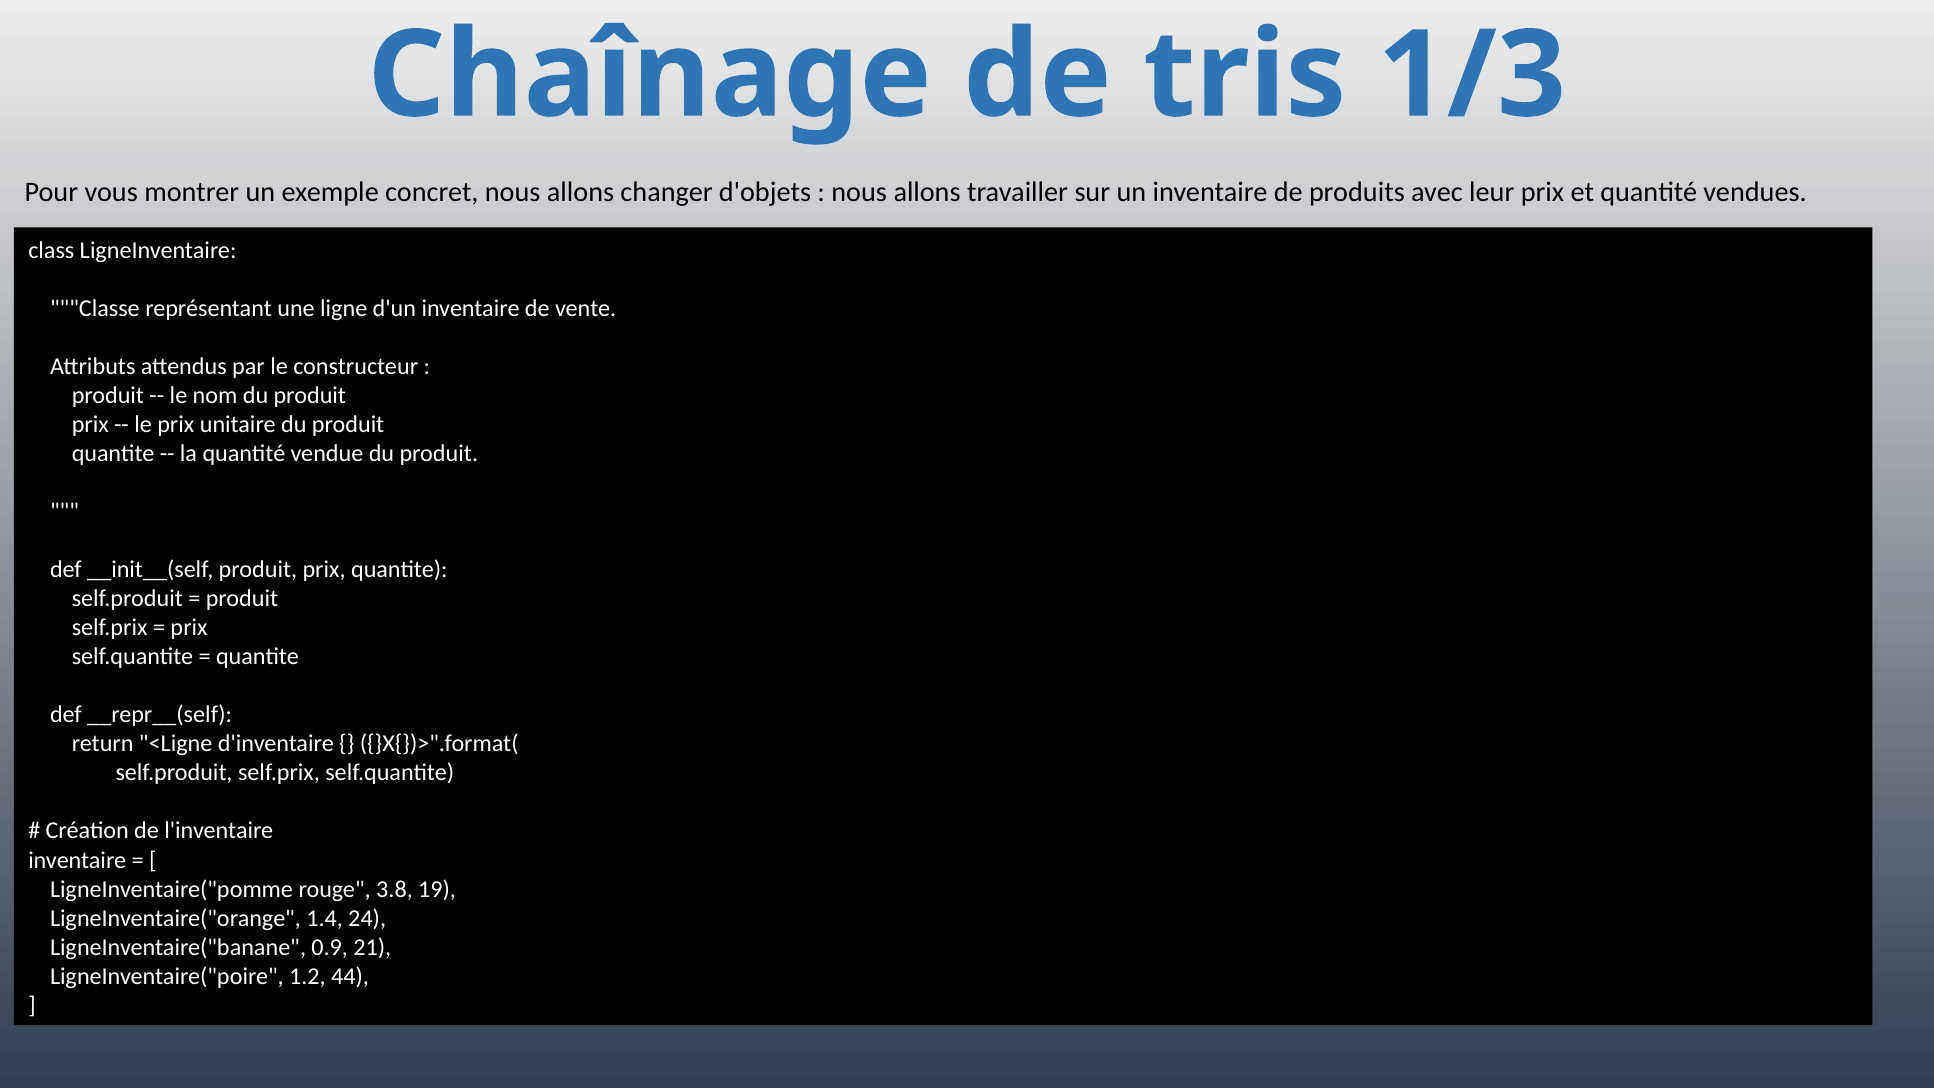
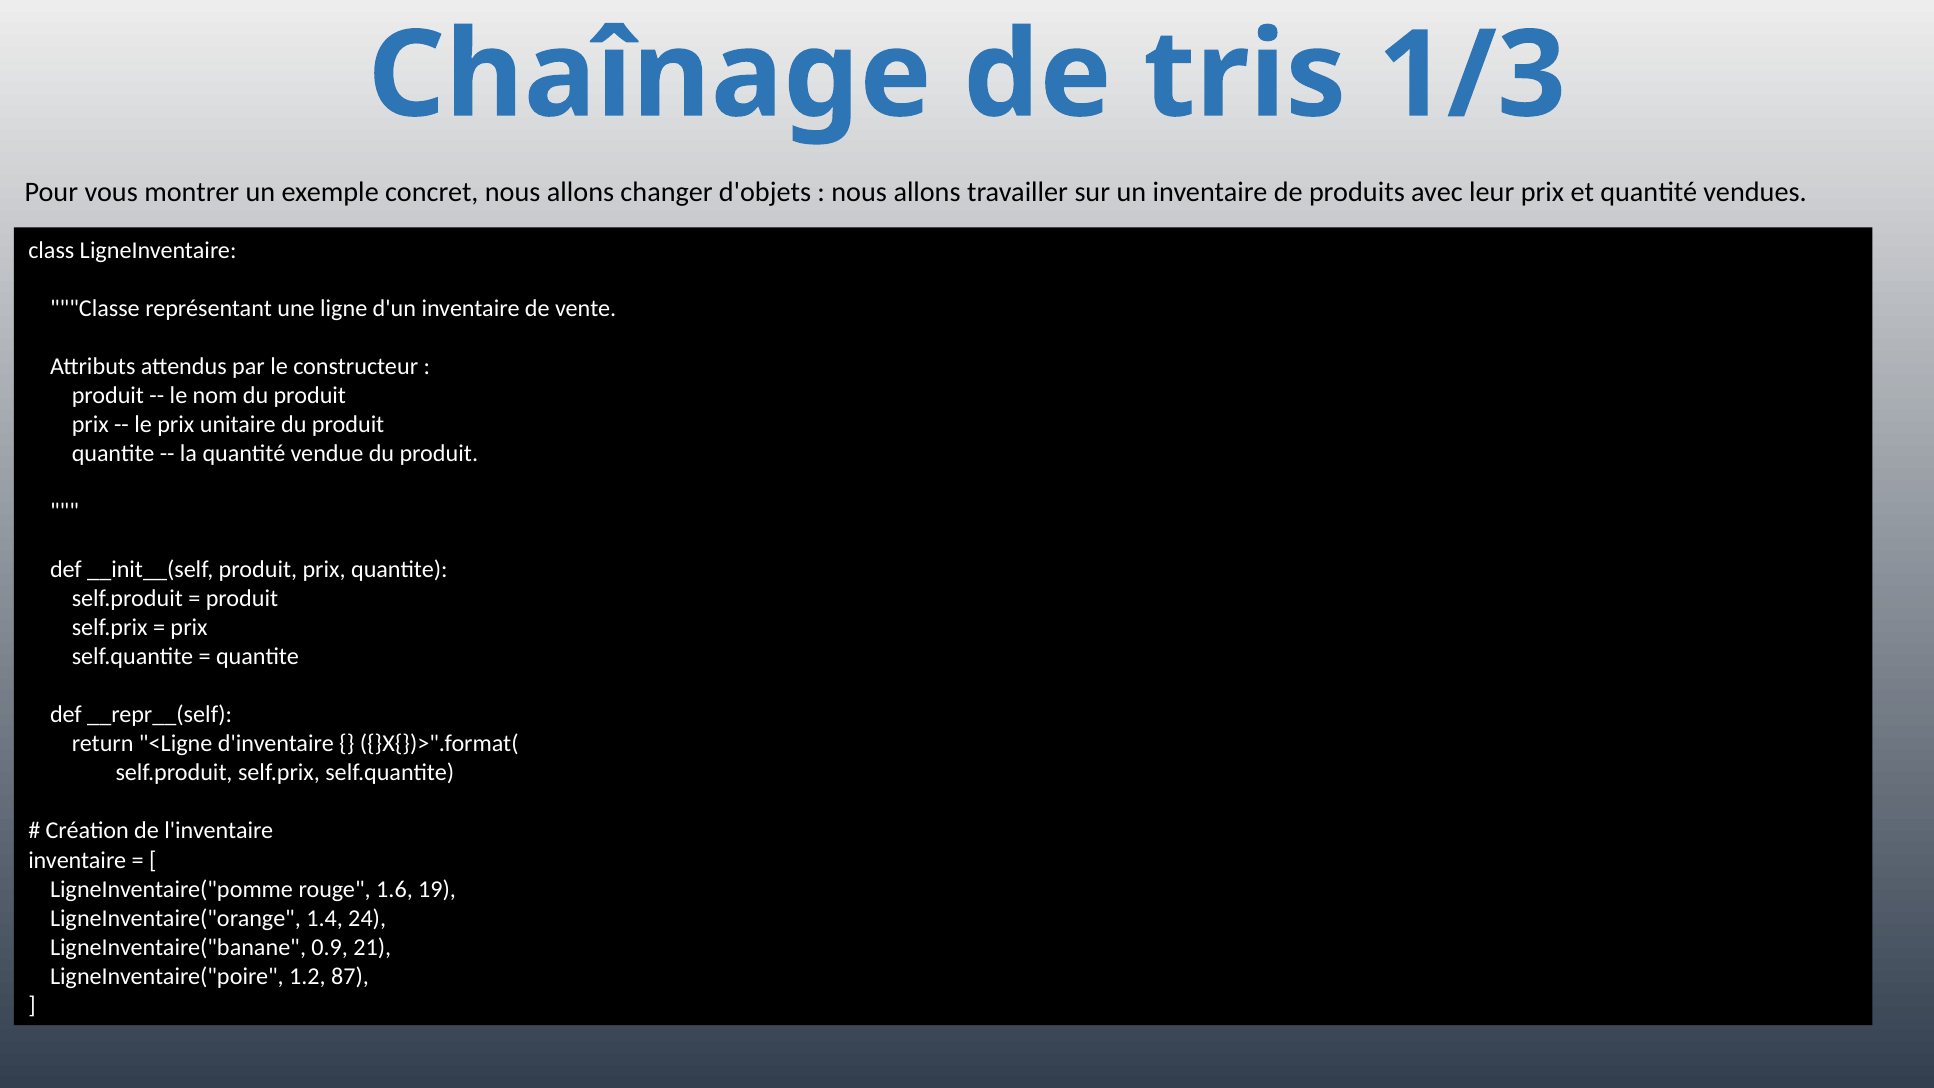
3.8: 3.8 -> 1.6
44: 44 -> 87
